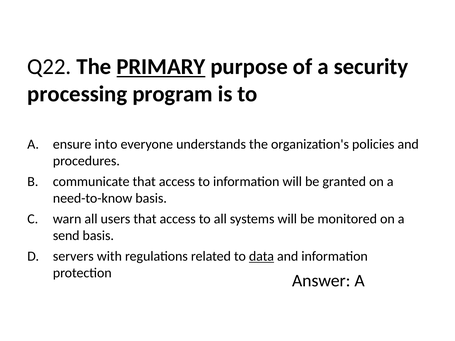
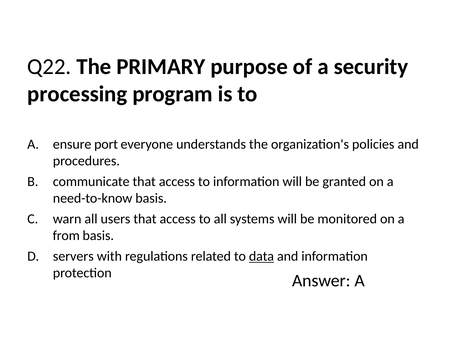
PRIMARY underline: present -> none
into: into -> port
send: send -> from
